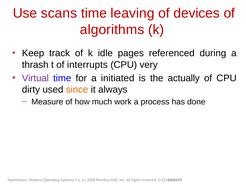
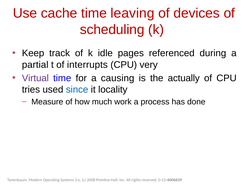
scans: scans -> cache
algorithms: algorithms -> scheduling
thrash: thrash -> partial
initiated: initiated -> causing
dirty: dirty -> tries
since colour: orange -> blue
always: always -> locality
